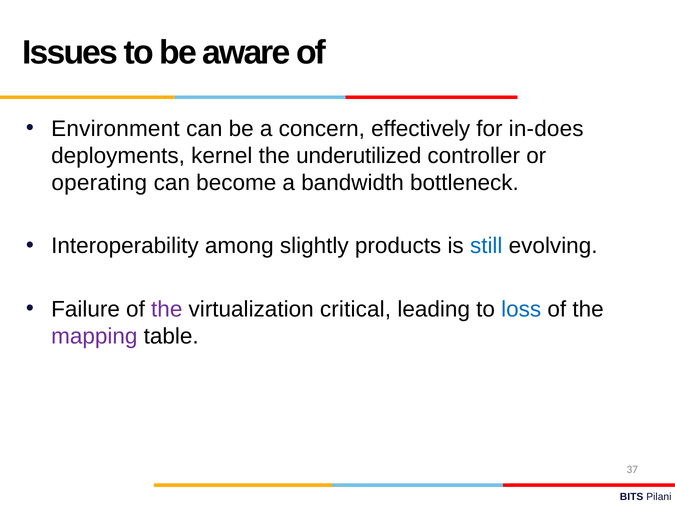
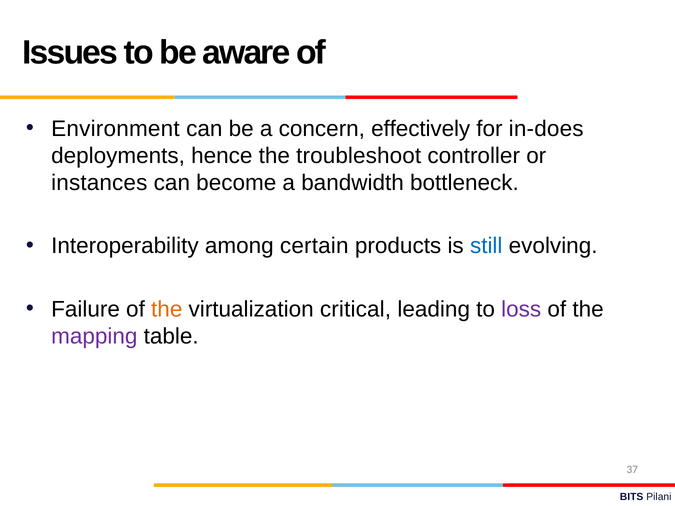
kernel: kernel -> hence
underutilized: underutilized -> troubleshoot
operating: operating -> instances
slightly: slightly -> certain
the at (167, 309) colour: purple -> orange
loss colour: blue -> purple
